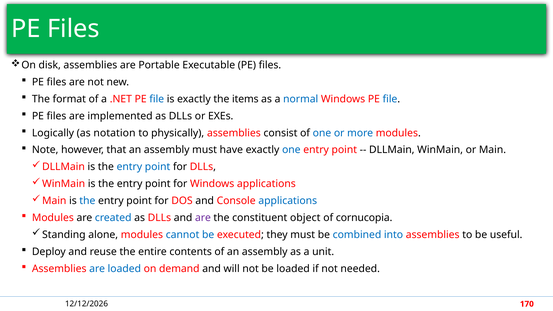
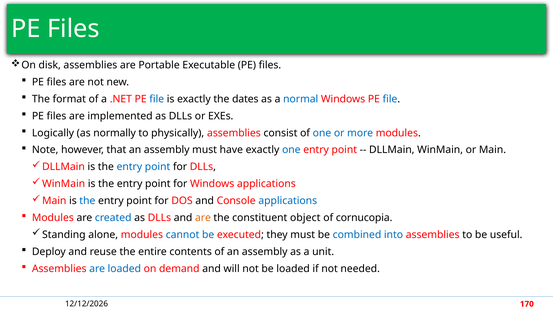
items: items -> dates
notation: notation -> normally
are at (203, 218) colour: purple -> orange
